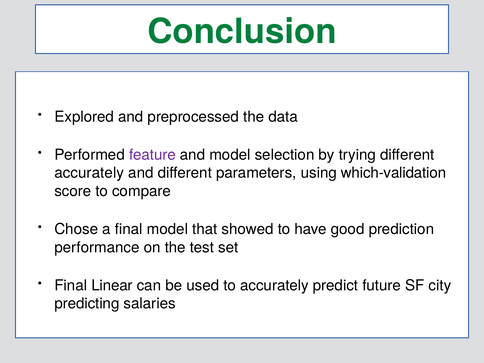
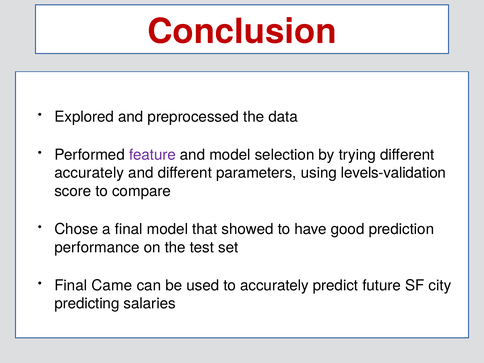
Conclusion colour: green -> red
which-validation: which-validation -> levels-validation
Linear: Linear -> Came
